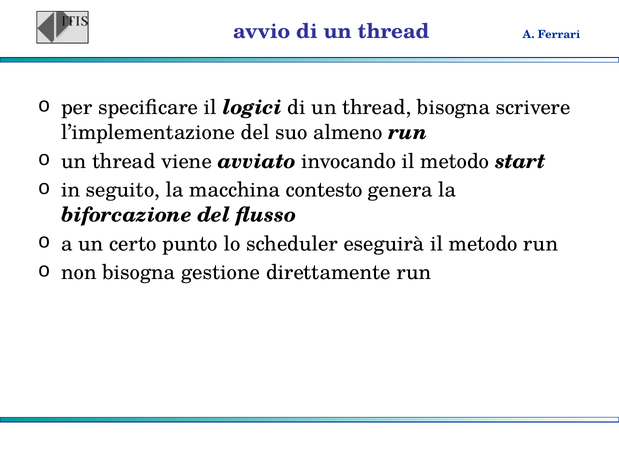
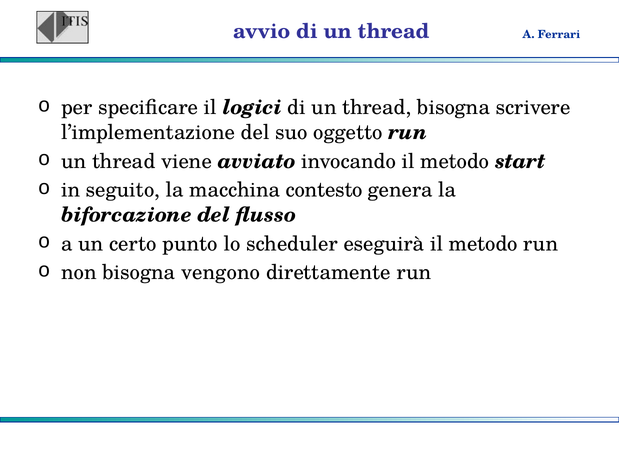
almeno: almeno -> oggetto
gestione: gestione -> vengono
